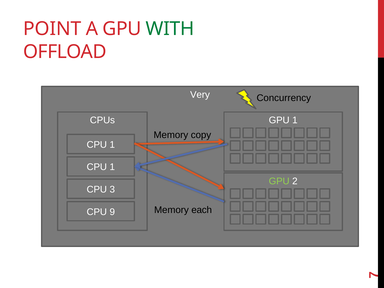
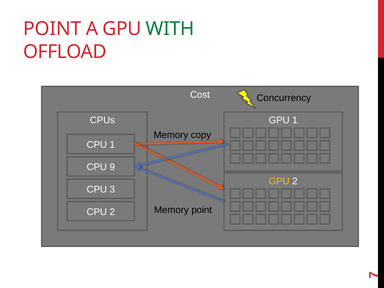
Very: Very -> Cost
1 at (112, 167): 1 -> 9
GPU at (279, 181) colour: light green -> yellow
Memory each: each -> point
CPU 9: 9 -> 2
